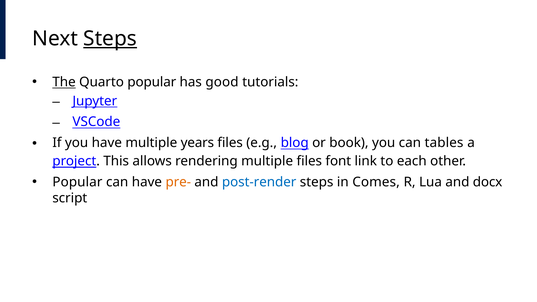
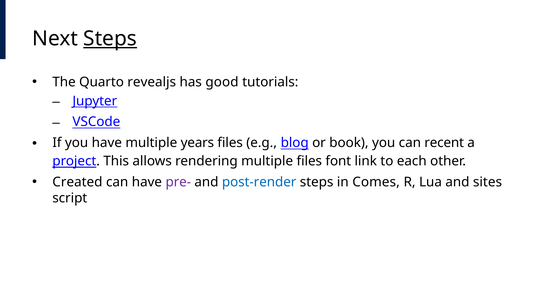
The underline: present -> none
Quarto popular: popular -> revealjs
tables: tables -> recent
Popular at (77, 182): Popular -> Created
pre- colour: orange -> purple
docx: docx -> sites
